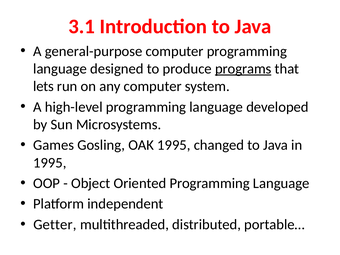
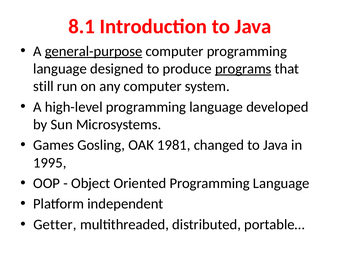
3.1: 3.1 -> 8.1
general-purpose underline: none -> present
lets: lets -> still
OAK 1995: 1995 -> 1981
